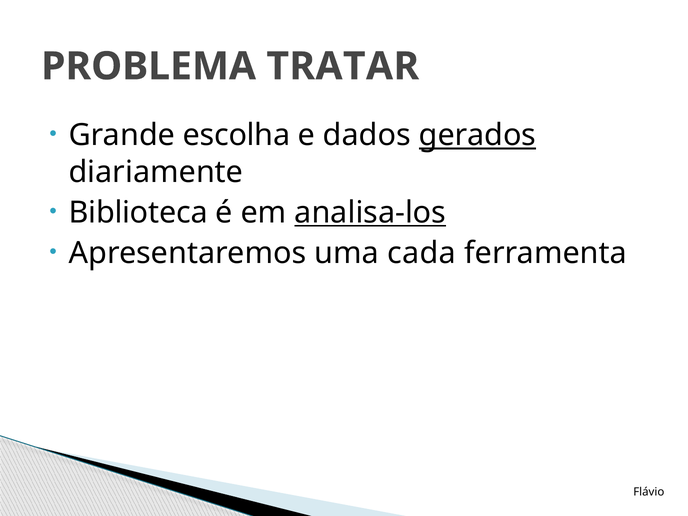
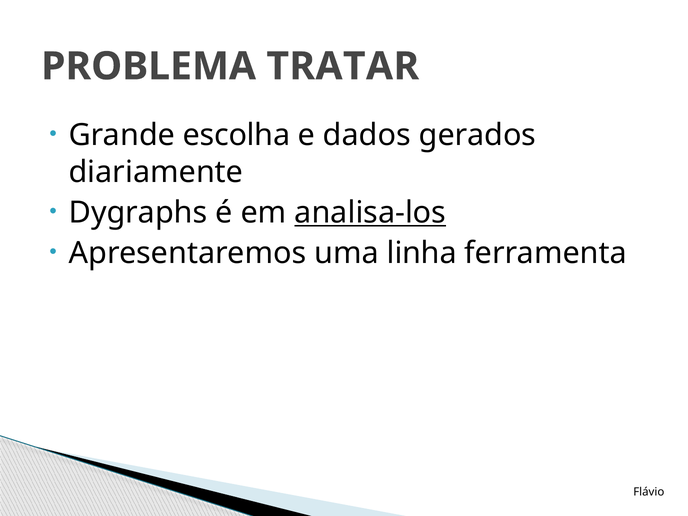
gerados underline: present -> none
Biblioteca: Biblioteca -> Dygraphs
cada: cada -> linha
